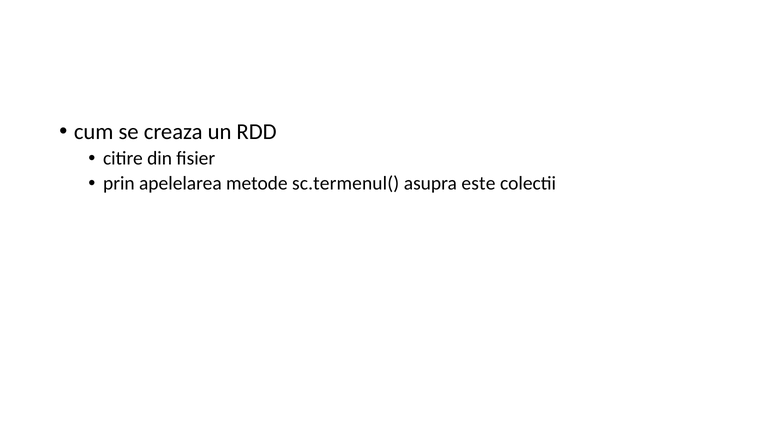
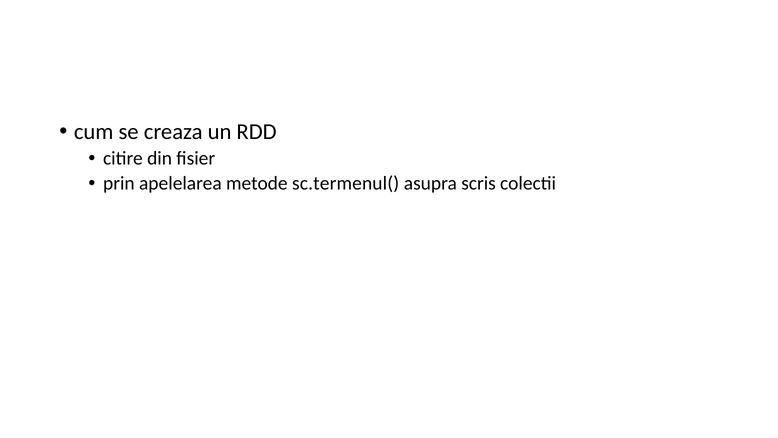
este: este -> scris
